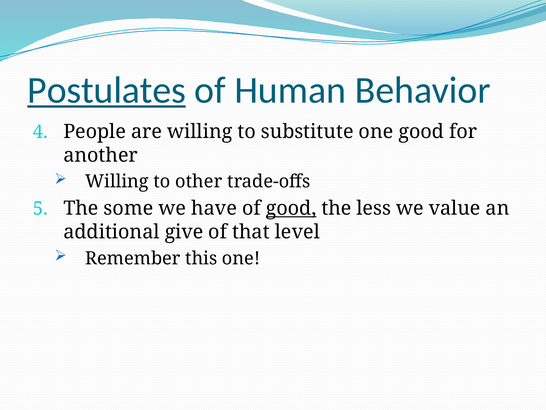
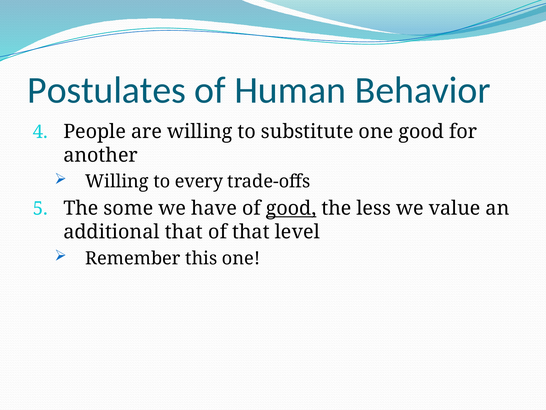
Postulates underline: present -> none
other: other -> every
additional give: give -> that
